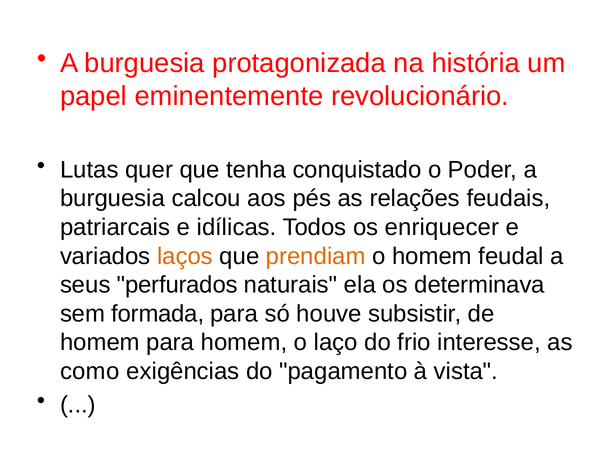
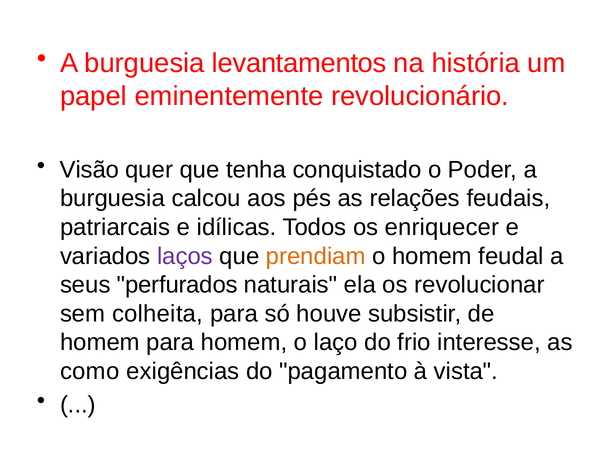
protagonizada: protagonizada -> levantamentos
Lutas: Lutas -> Visão
laços colour: orange -> purple
determinava: determinava -> revolucionar
formada: formada -> colheita
